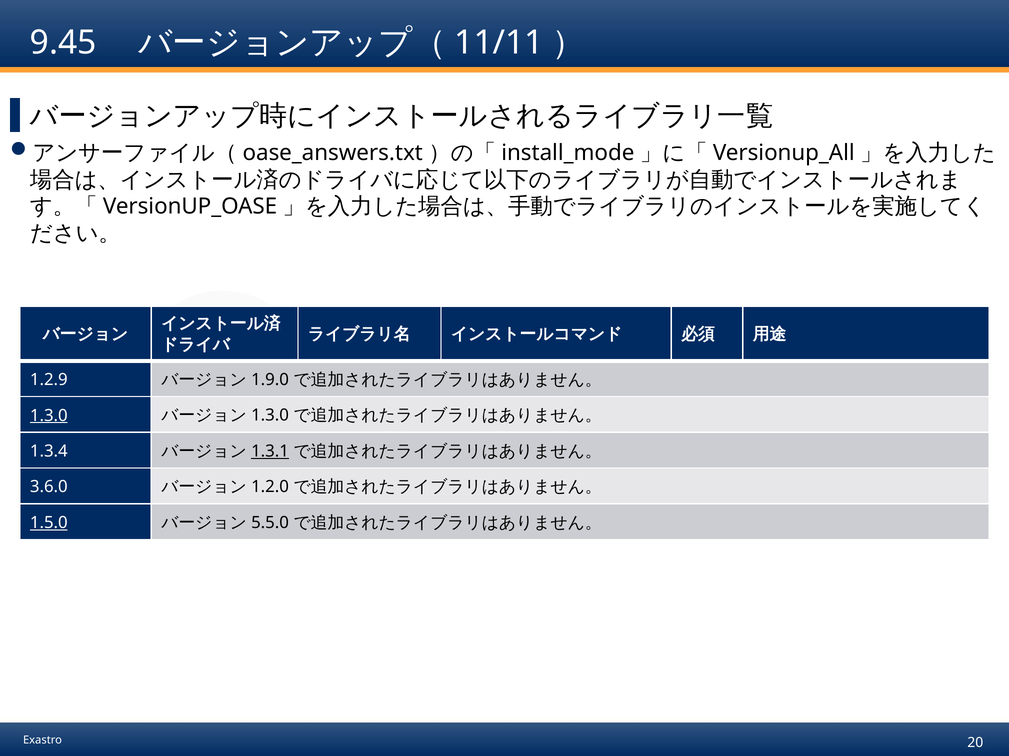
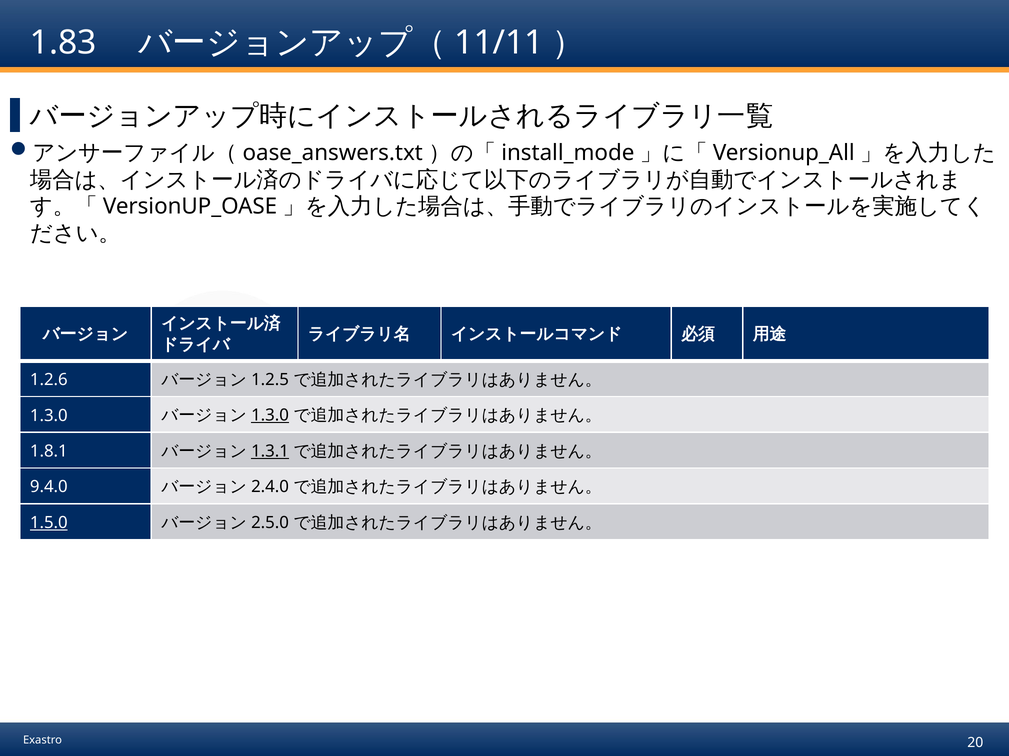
9.45: 9.45 -> 1.83
1.2.9: 1.2.9 -> 1.2.6
1.9.0: 1.9.0 -> 1.2.5
1.3.0 at (49, 416) underline: present -> none
1.3.0 at (270, 416) underline: none -> present
1.3.4: 1.3.4 -> 1.8.1
3.6.0: 3.6.0 -> 9.4.0
1.2.0: 1.2.0 -> 2.4.0
5.5.0: 5.5.0 -> 2.5.0
